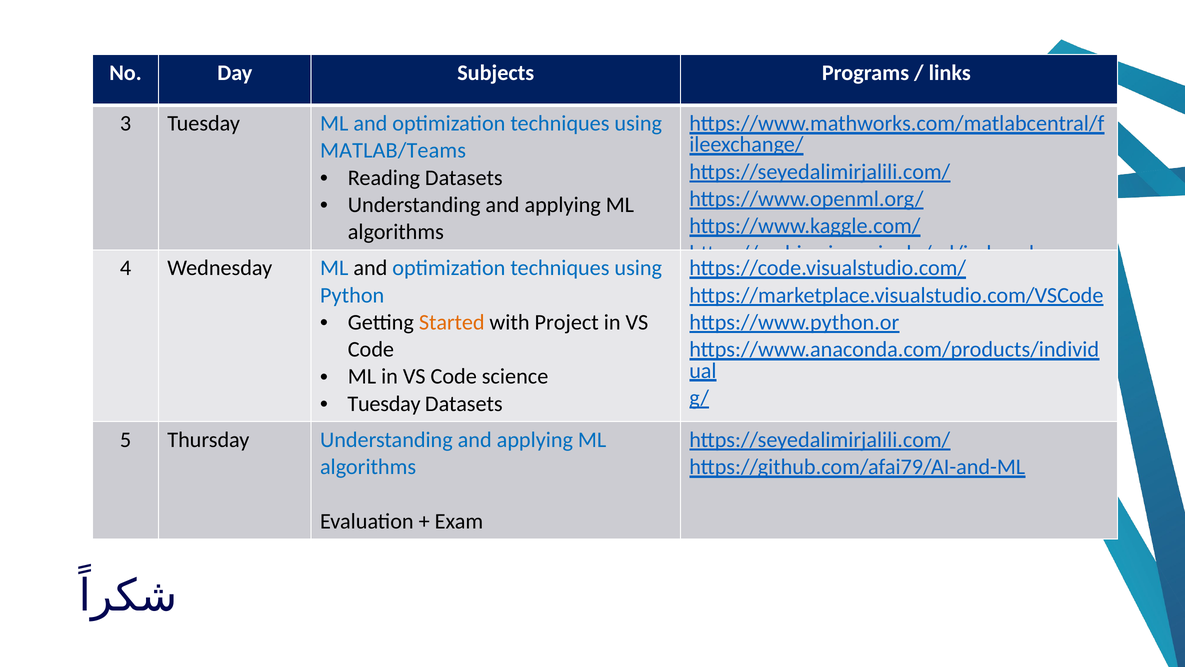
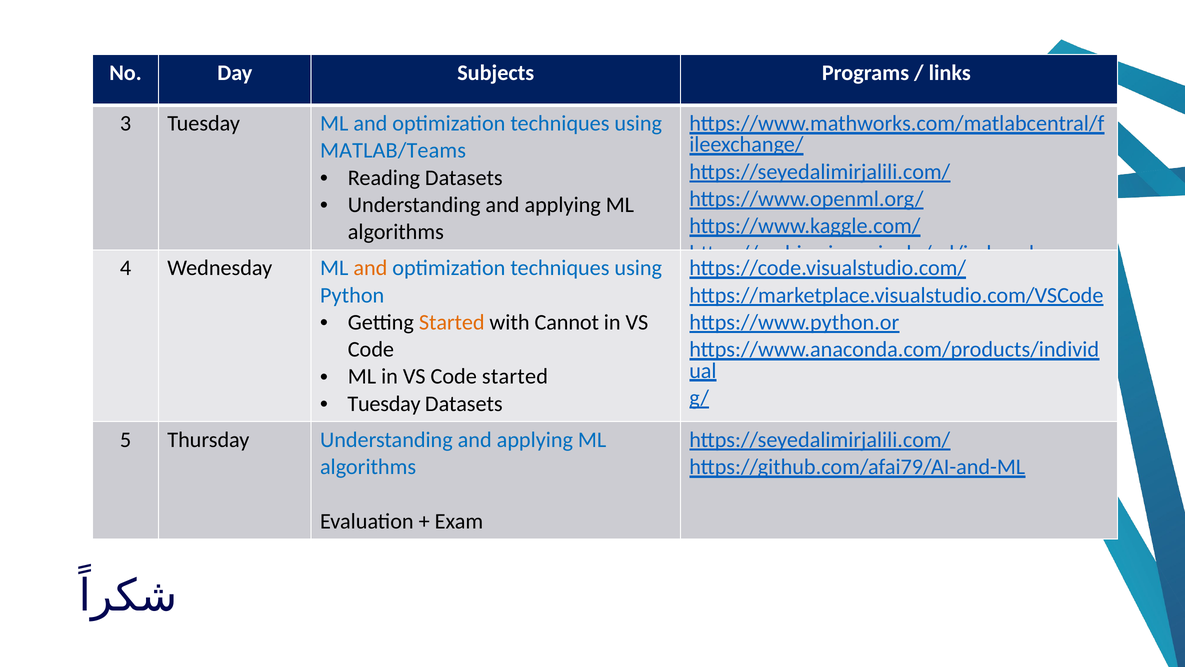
and at (370, 268) colour: black -> orange
Project: Project -> Cannot
Code science: science -> started
